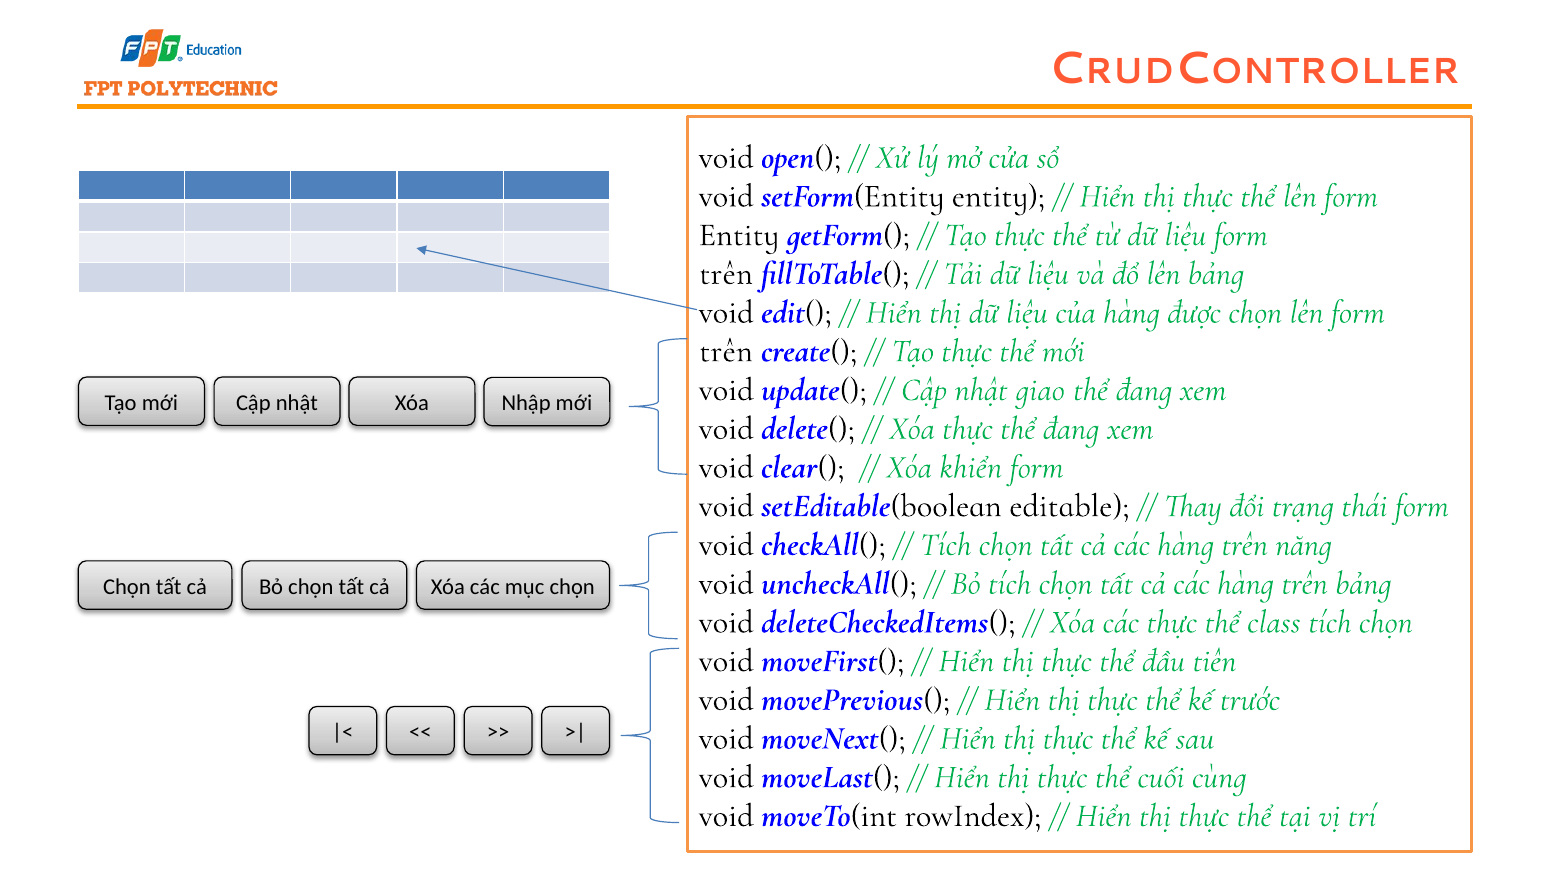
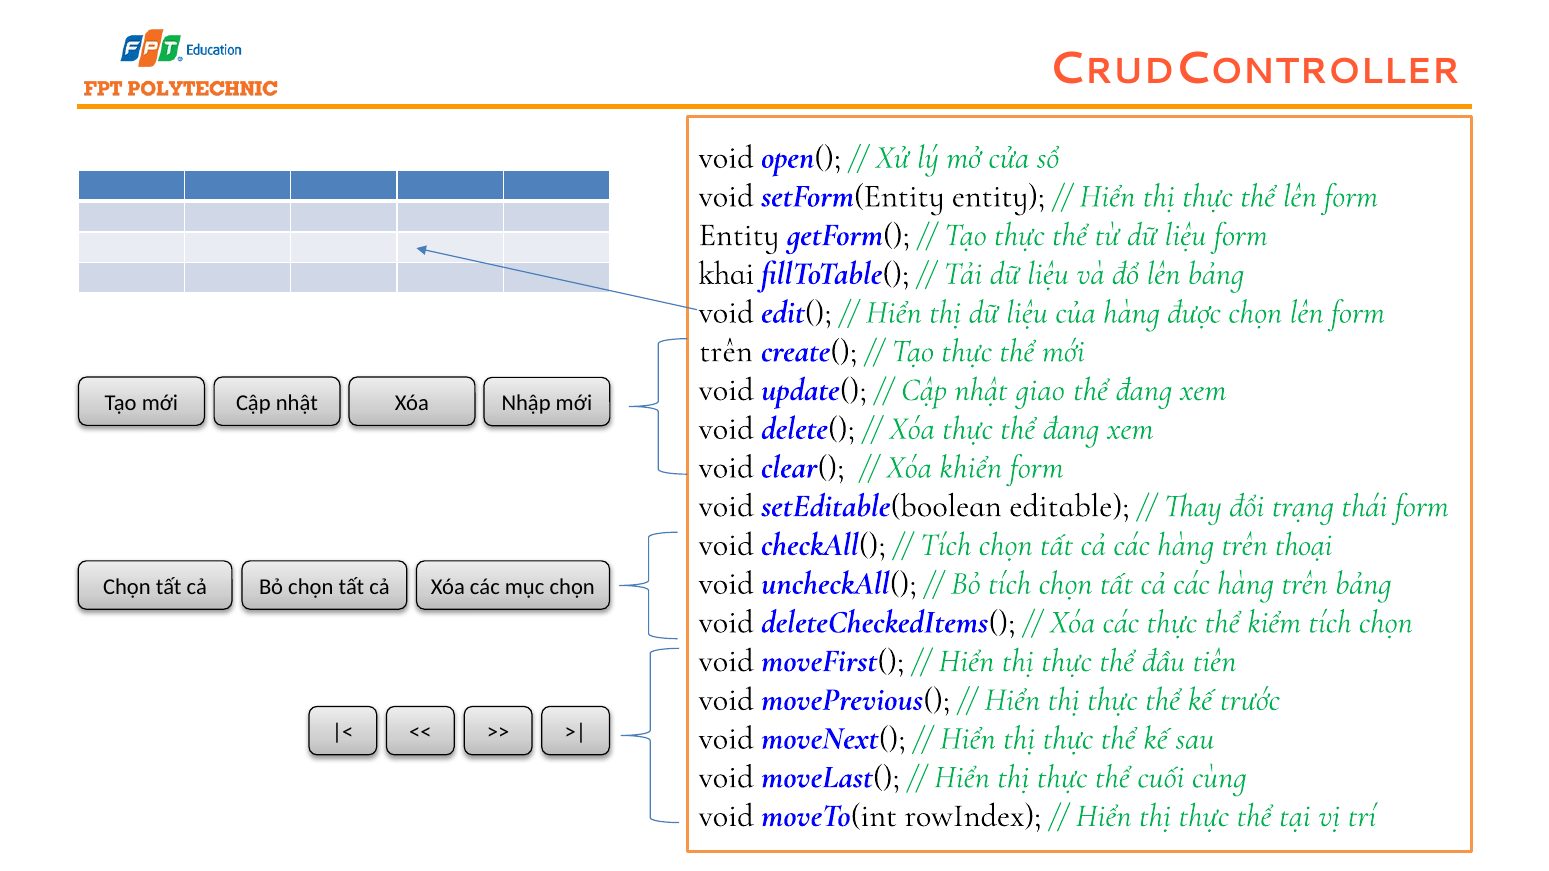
trên at (726, 273): trên -> khai
năng: năng -> thoại
class: class -> kiểm
